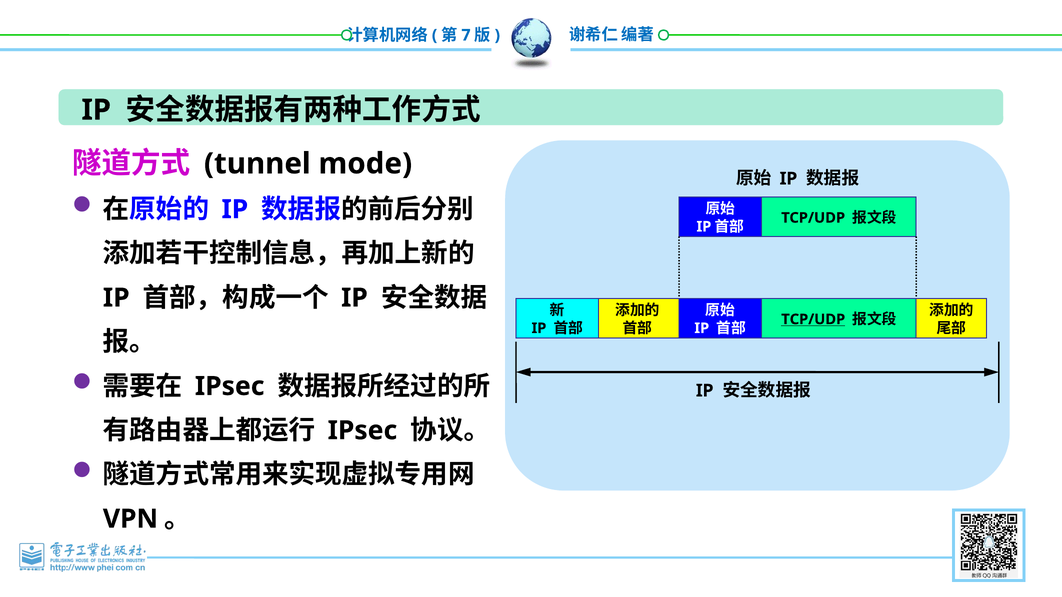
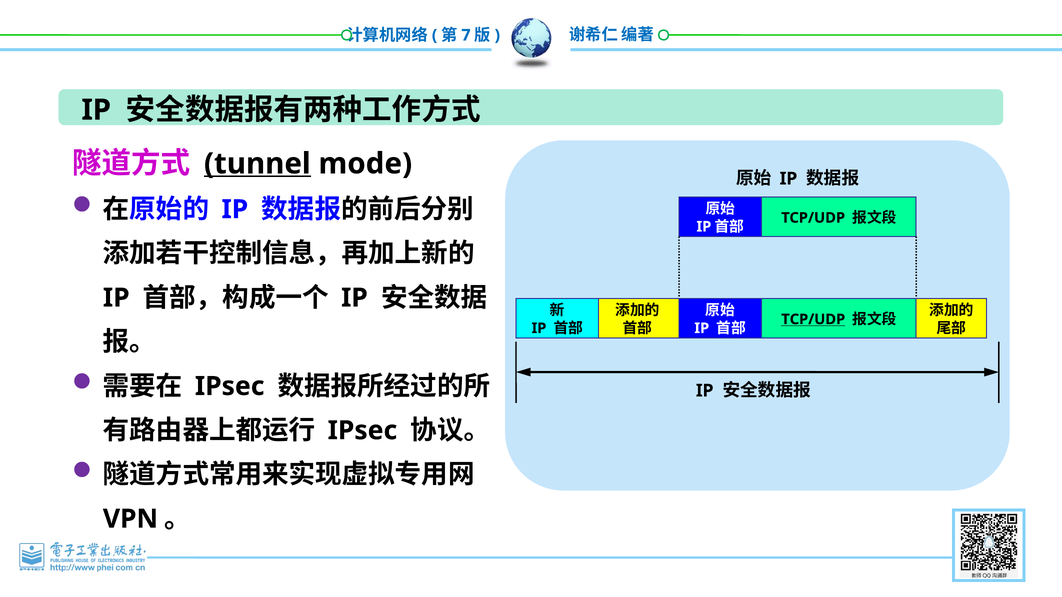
tunnel underline: none -> present
